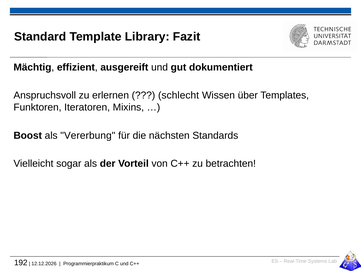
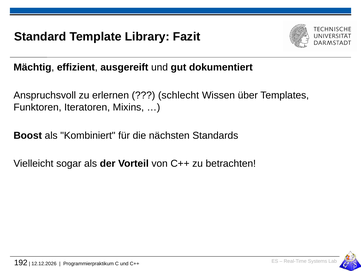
Vererbung: Vererbung -> Kombiniert
